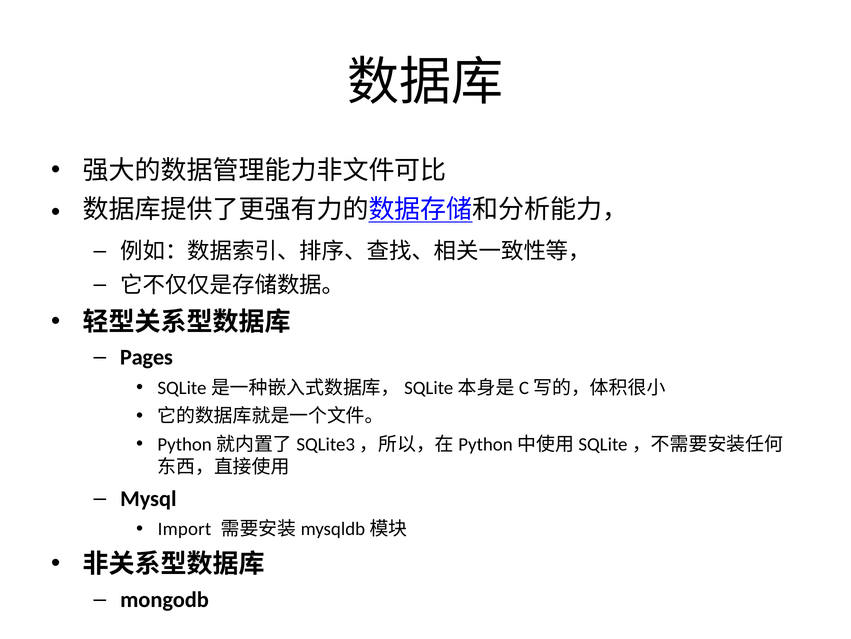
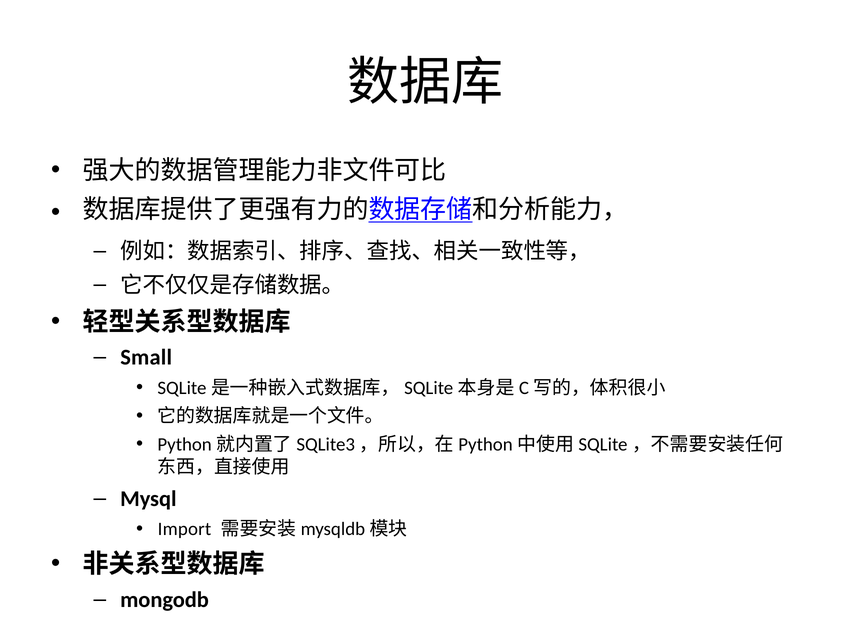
Pages: Pages -> Small
